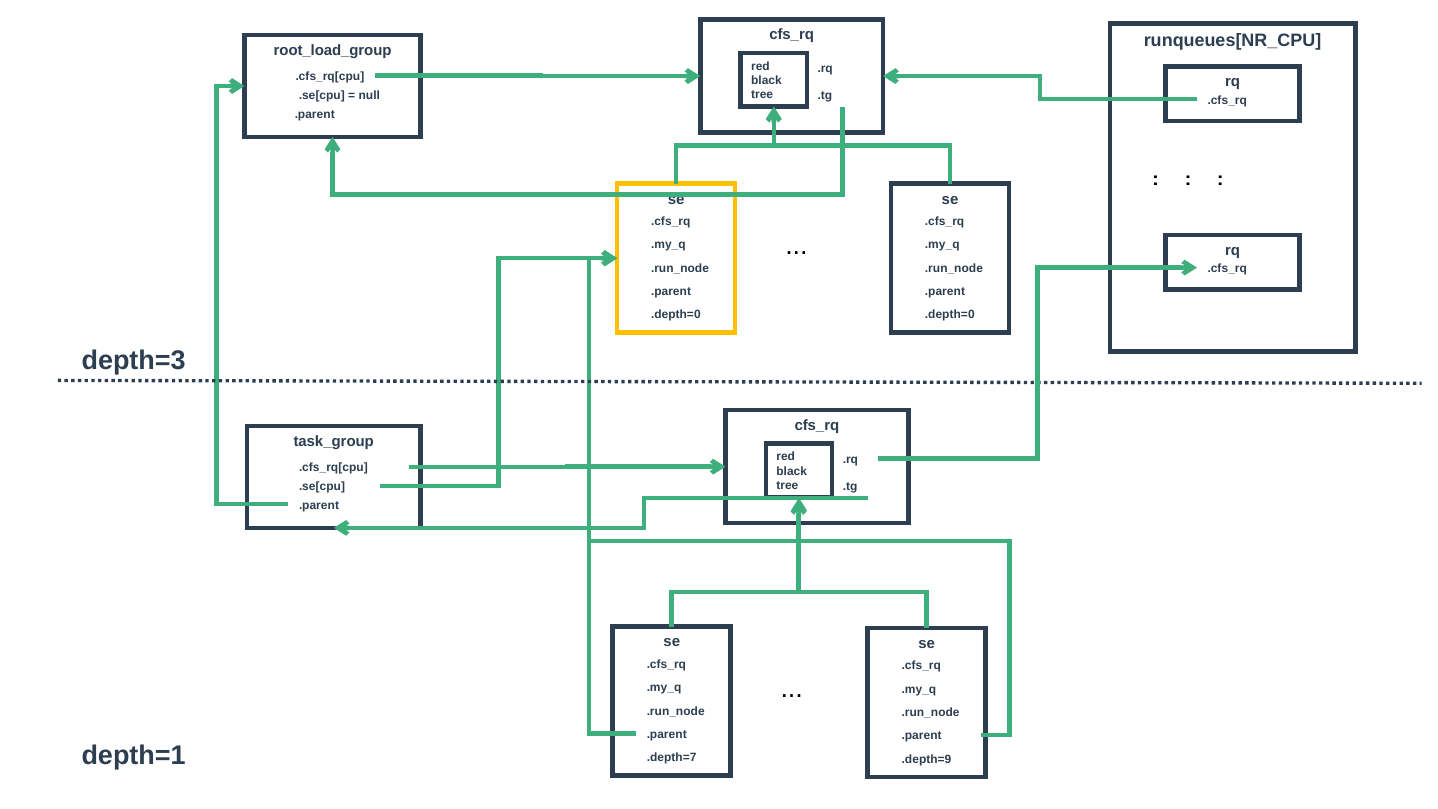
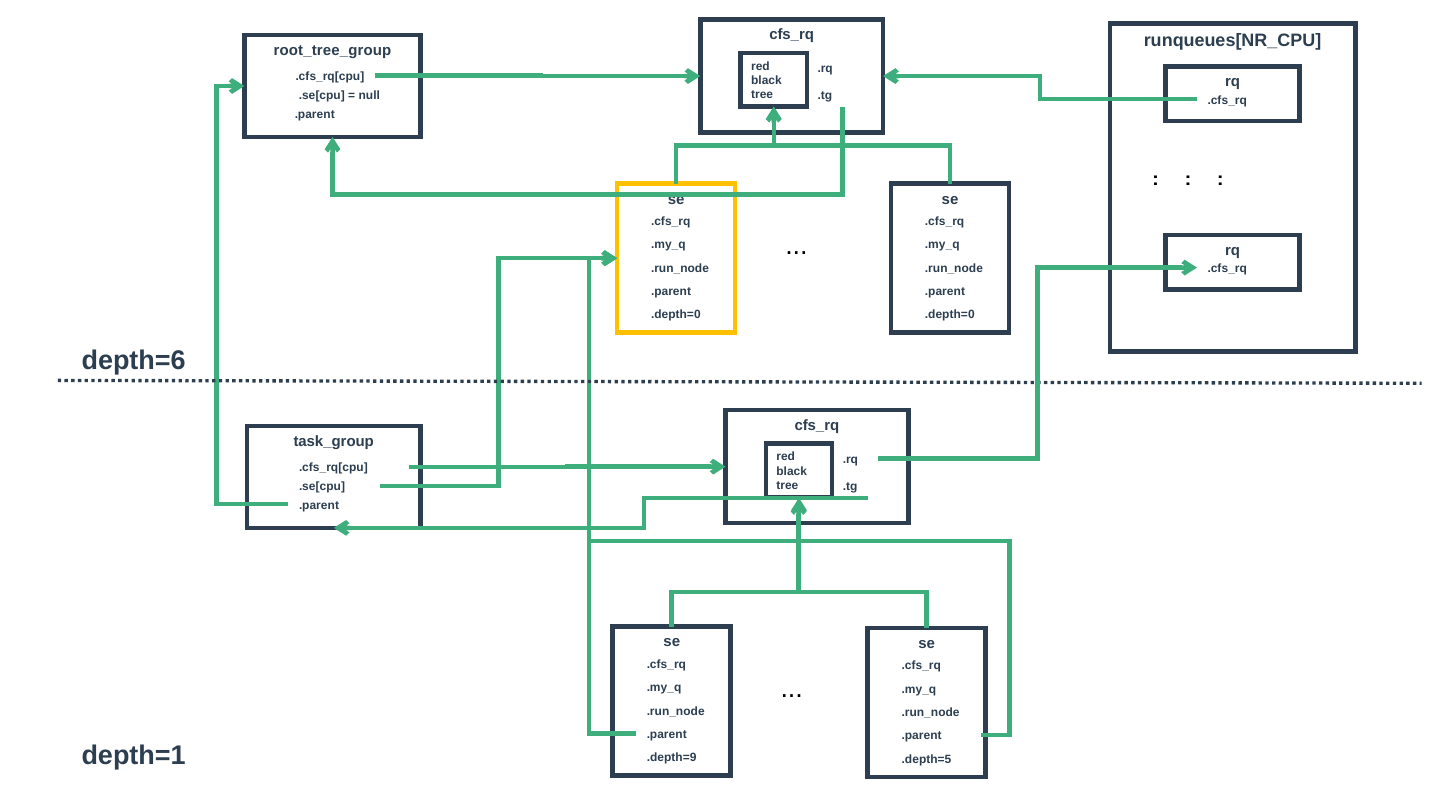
root_load_group: root_load_group -> root_tree_group
depth=3: depth=3 -> depth=6
.depth=7: .depth=7 -> .depth=9
.depth=9: .depth=9 -> .depth=5
